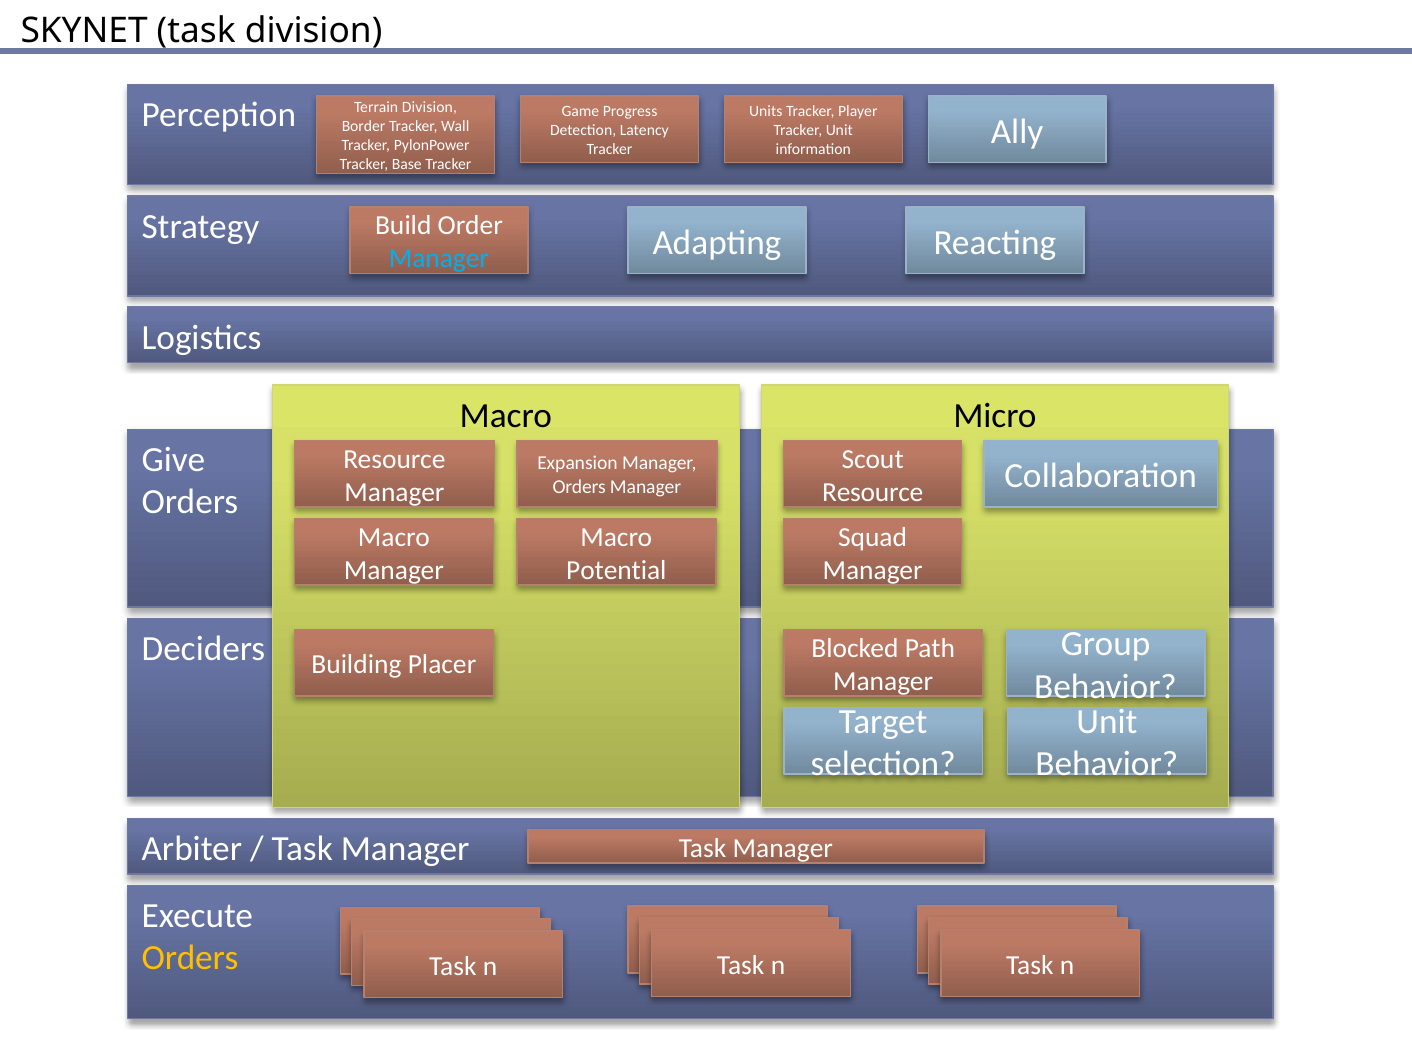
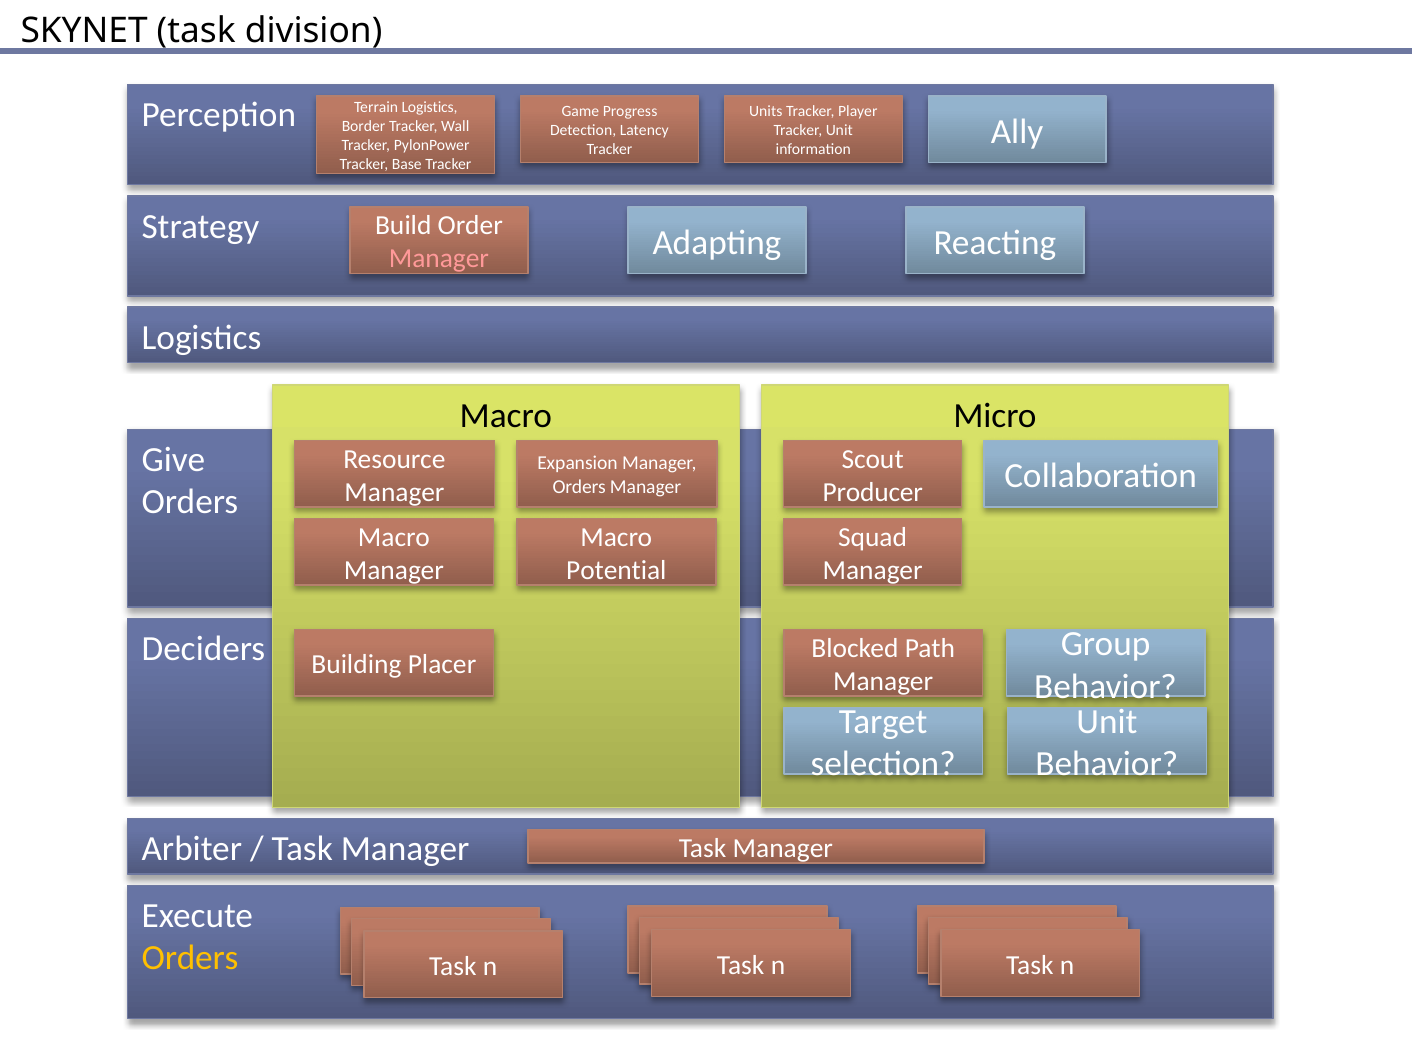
Terrain Division: Division -> Logistics
Manager at (439, 259) colour: light blue -> pink
Resource at (873, 492): Resource -> Producer
